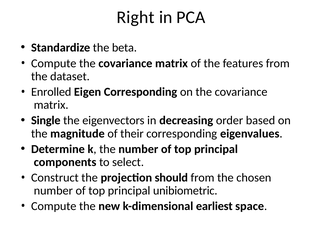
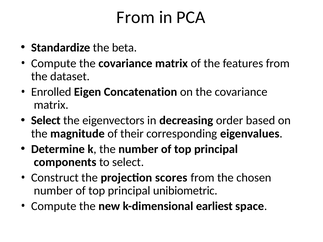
Right at (136, 17): Right -> From
Eigen Corresponding: Corresponding -> Concatenation
Single at (46, 121): Single -> Select
should: should -> scores
